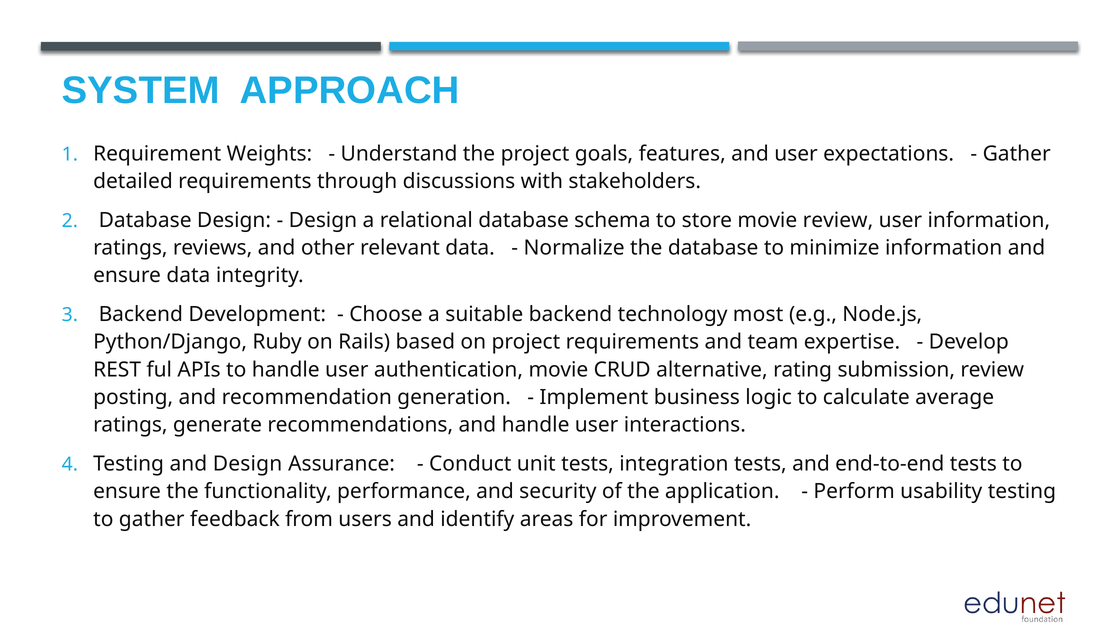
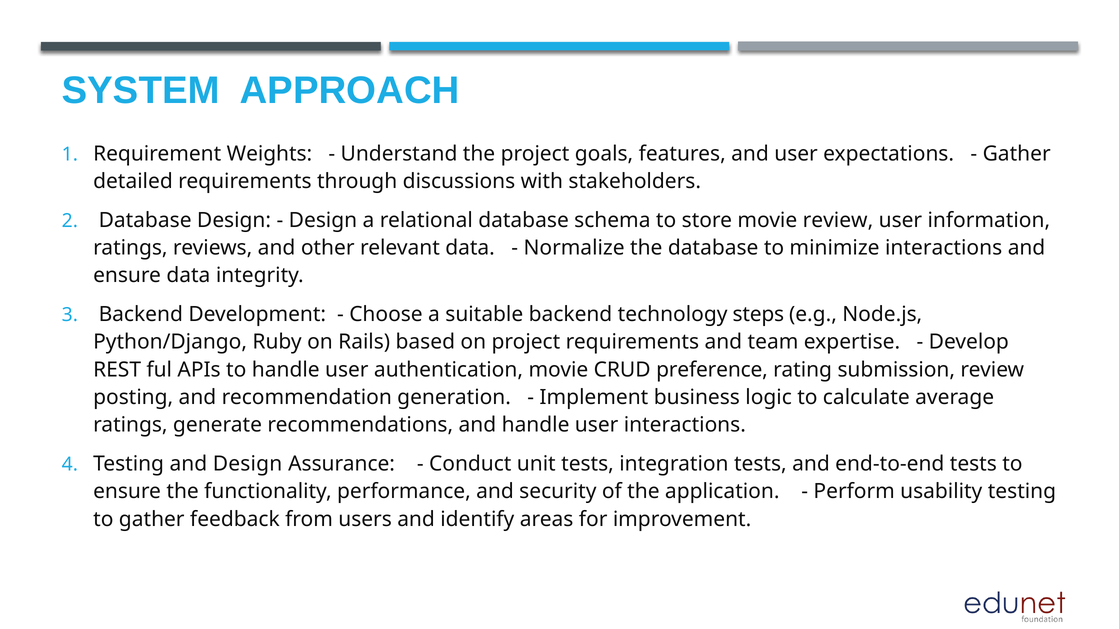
minimize information: information -> interactions
most: most -> steps
alternative: alternative -> preference
